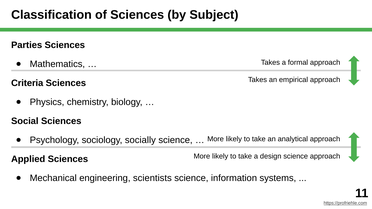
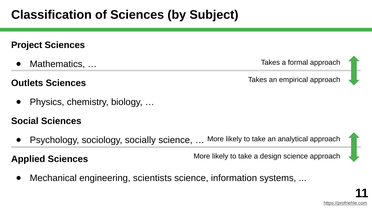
Parties: Parties -> Project
Criteria: Criteria -> Outlets
